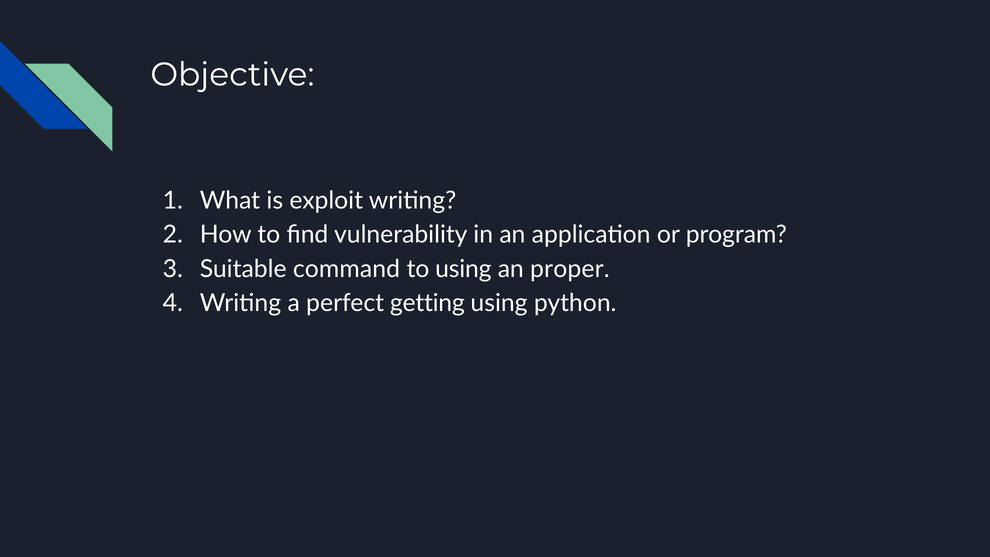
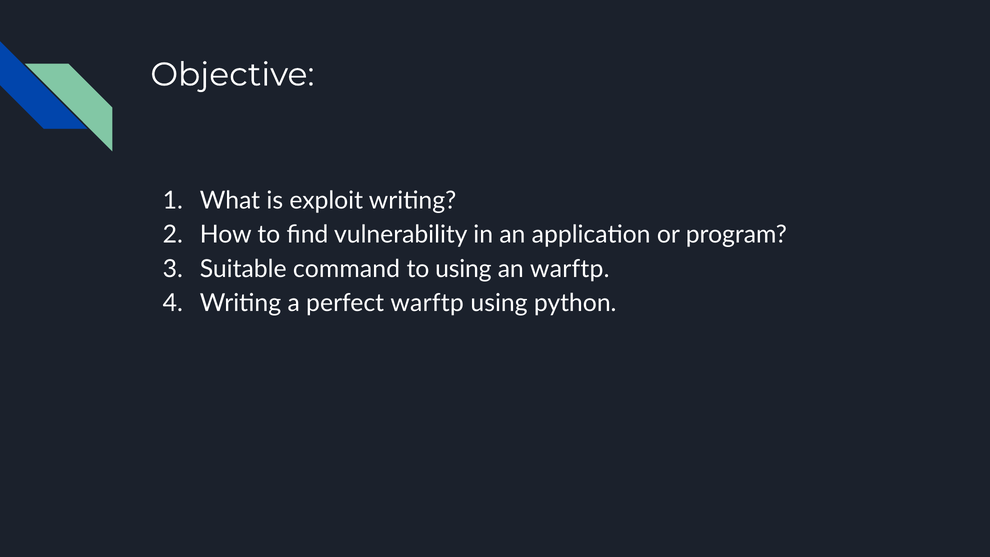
an proper: proper -> warftp
perfect getting: getting -> warftp
